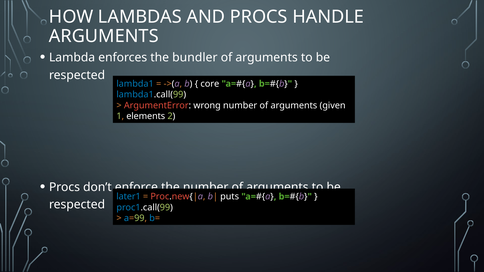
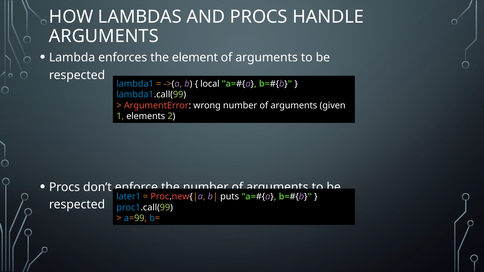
bundler: bundler -> element
core: core -> local
